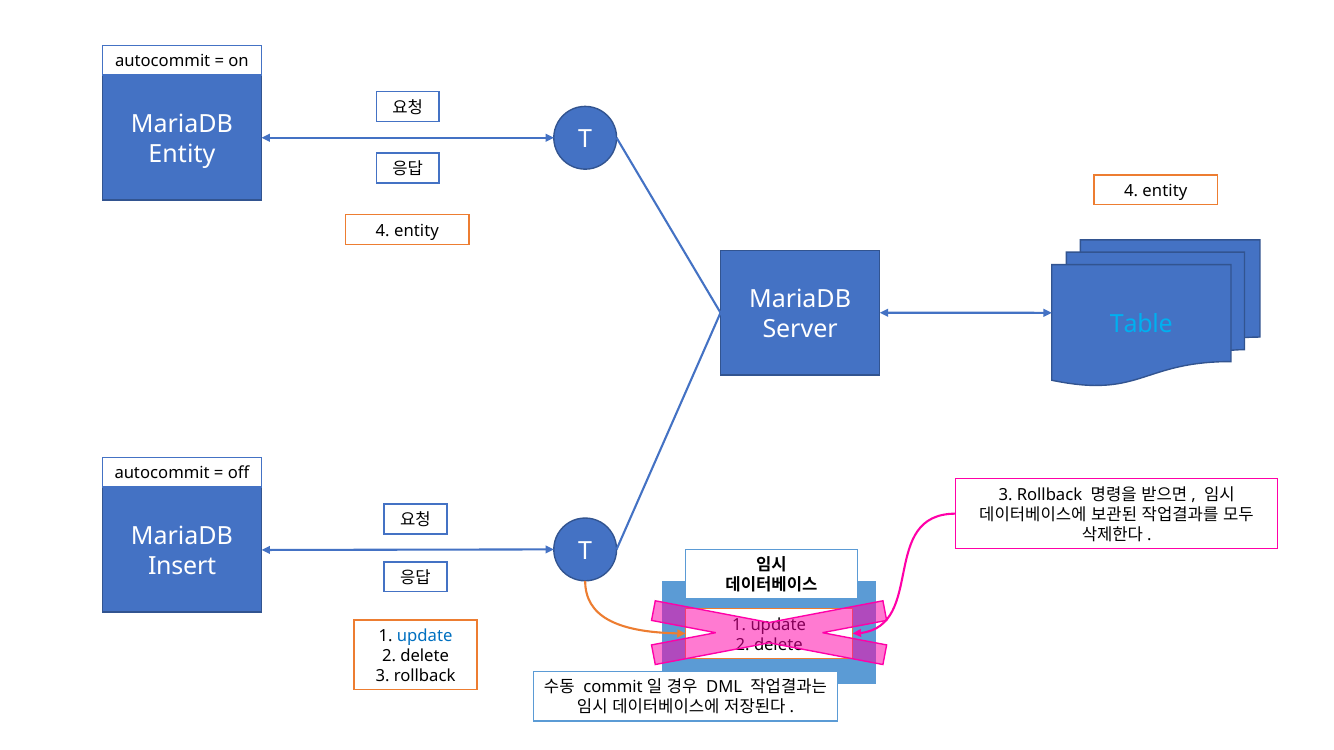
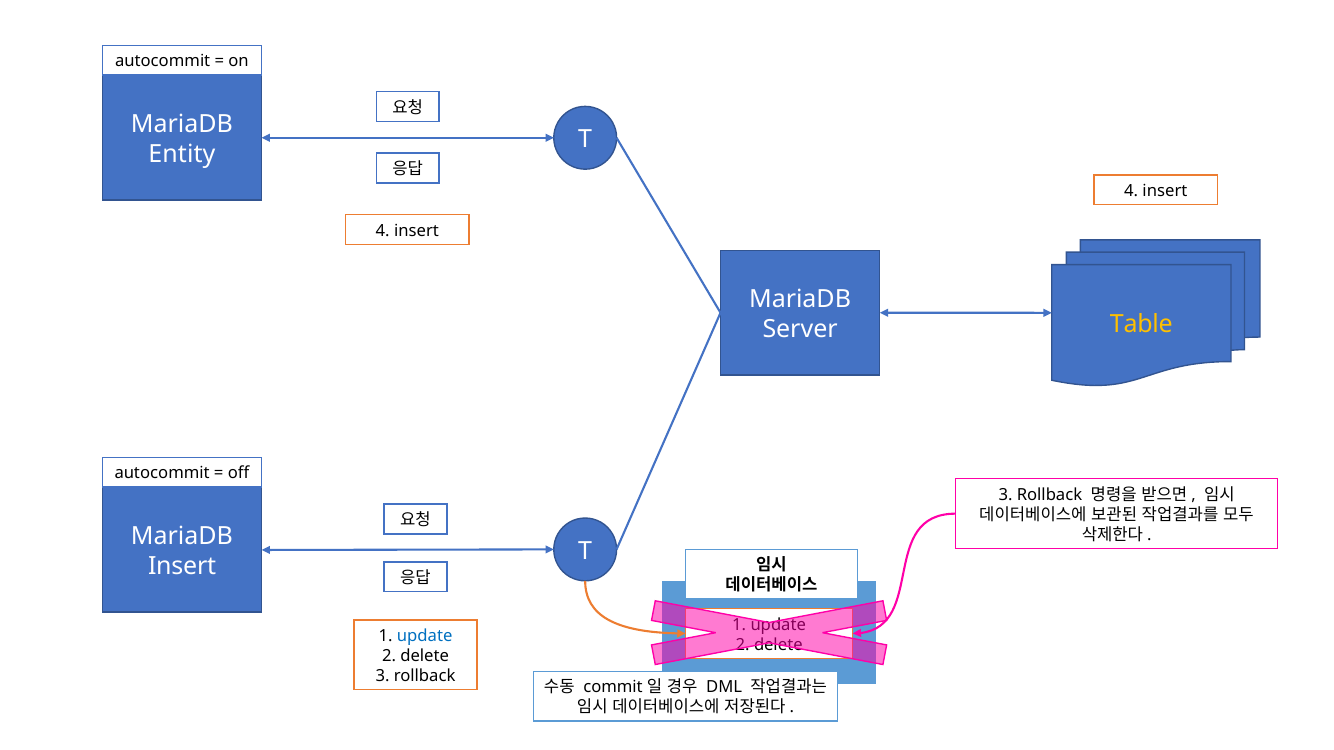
entity at (1165, 191): entity -> insert
entity at (416, 231): entity -> insert
Table colour: light blue -> yellow
